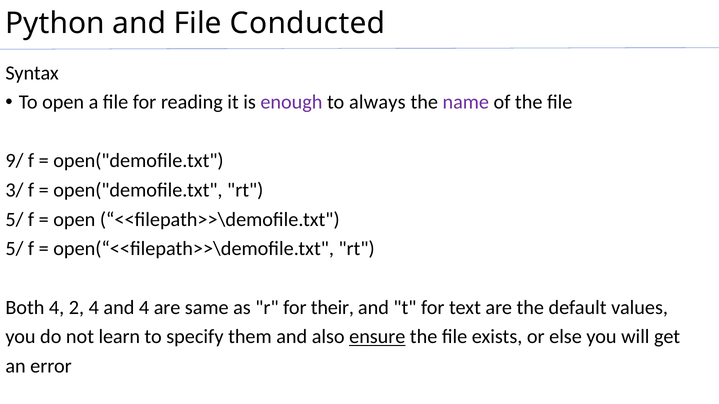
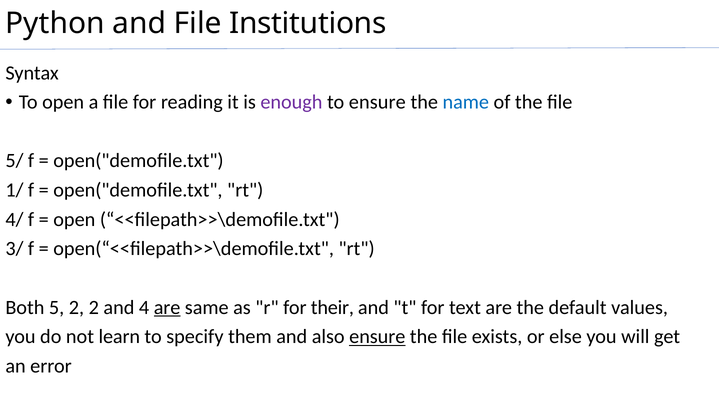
Conducted: Conducted -> Institutions
to always: always -> ensure
name colour: purple -> blue
9/: 9/ -> 5/
3/: 3/ -> 1/
5/ at (14, 220): 5/ -> 4/
5/ at (14, 249): 5/ -> 3/
Both 4: 4 -> 5
2 4: 4 -> 2
are at (167, 308) underline: none -> present
